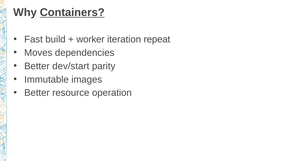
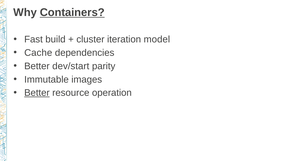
worker: worker -> cluster
repeat: repeat -> model
Moves: Moves -> Cache
Better at (37, 93) underline: none -> present
